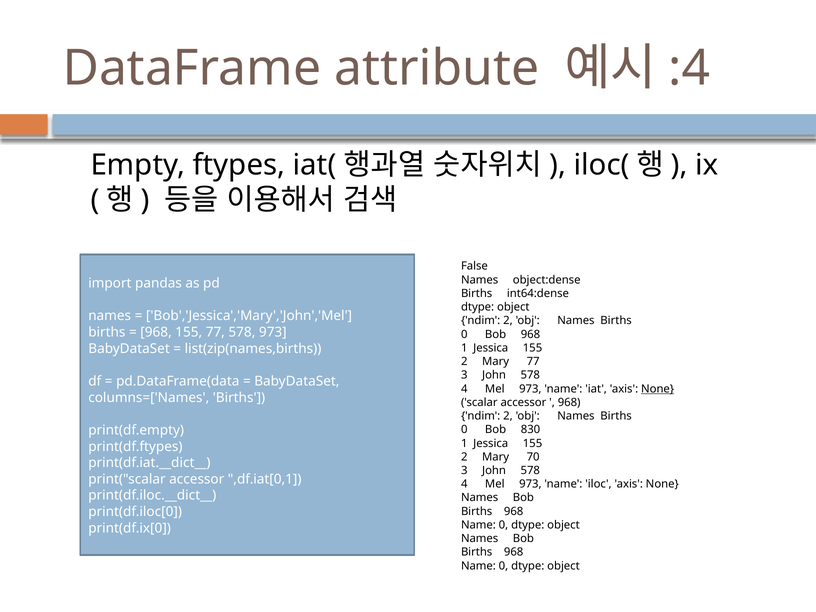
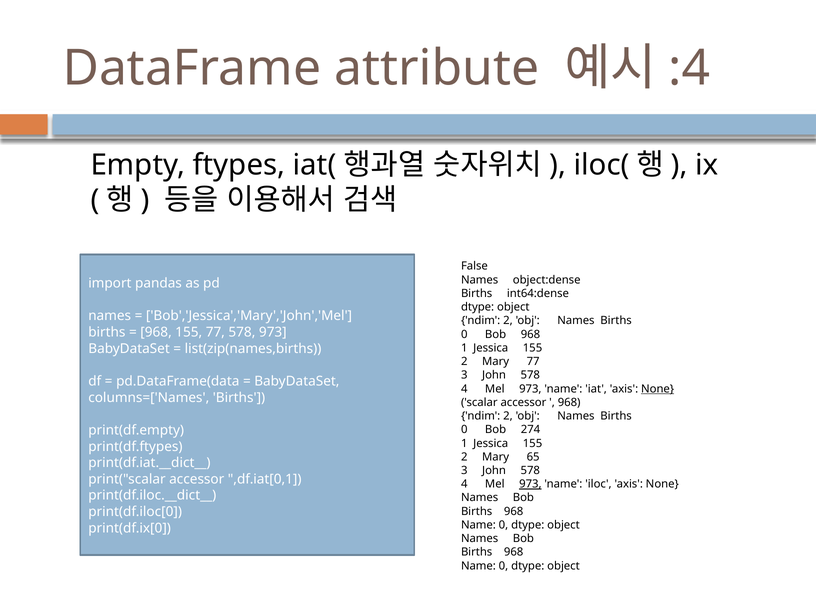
830: 830 -> 274
70: 70 -> 65
973 at (530, 484) underline: none -> present
